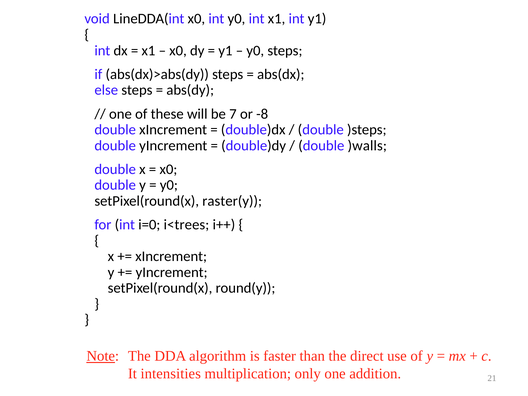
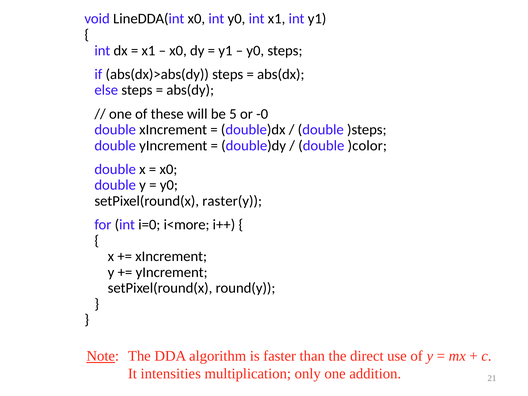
7: 7 -> 5
-8: -8 -> -0
)walls: )walls -> )color
i<trees: i<trees -> i<more
